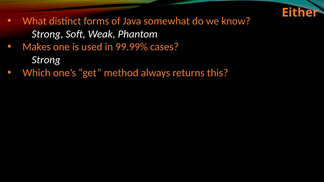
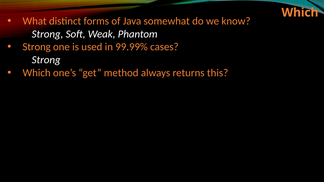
Either at (300, 13): Either -> Which
Makes at (37, 47): Makes -> Strong
